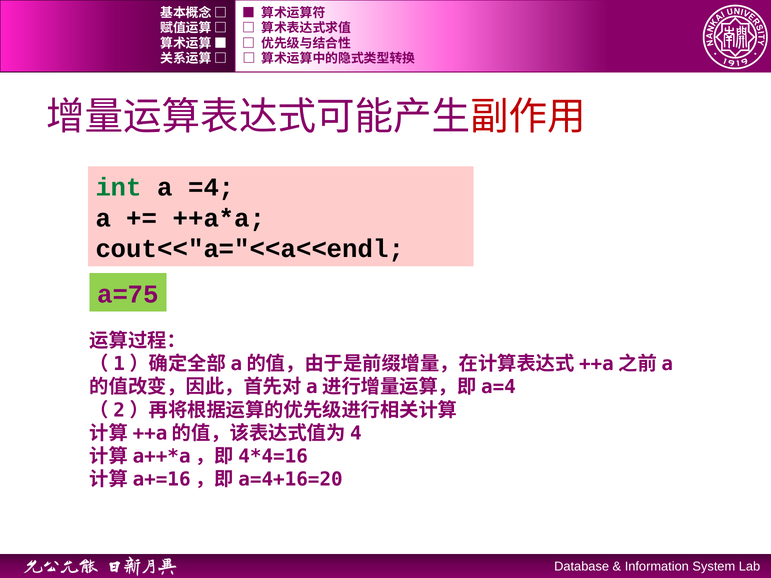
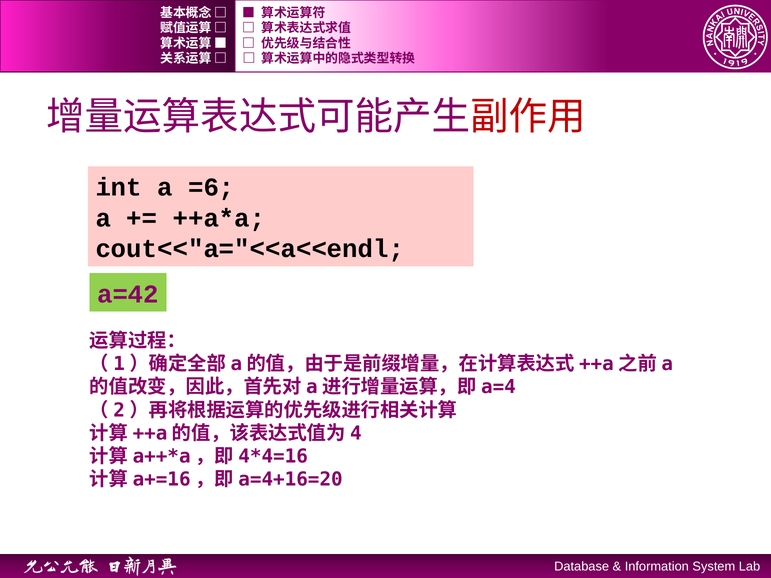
int colour: green -> black
=4: =4 -> =6
a=75: a=75 -> a=42
